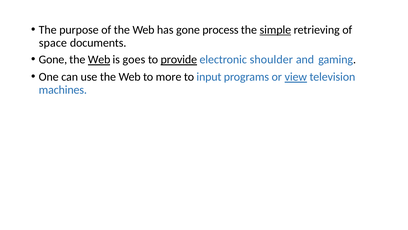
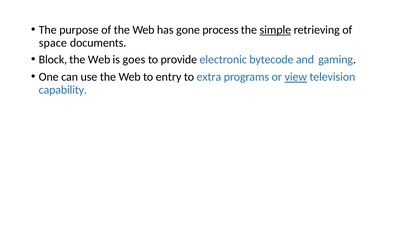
Gone at (53, 60): Gone -> Block
Web at (99, 60) underline: present -> none
provide underline: present -> none
shoulder: shoulder -> bytecode
more: more -> entry
input: input -> extra
machines: machines -> capability
